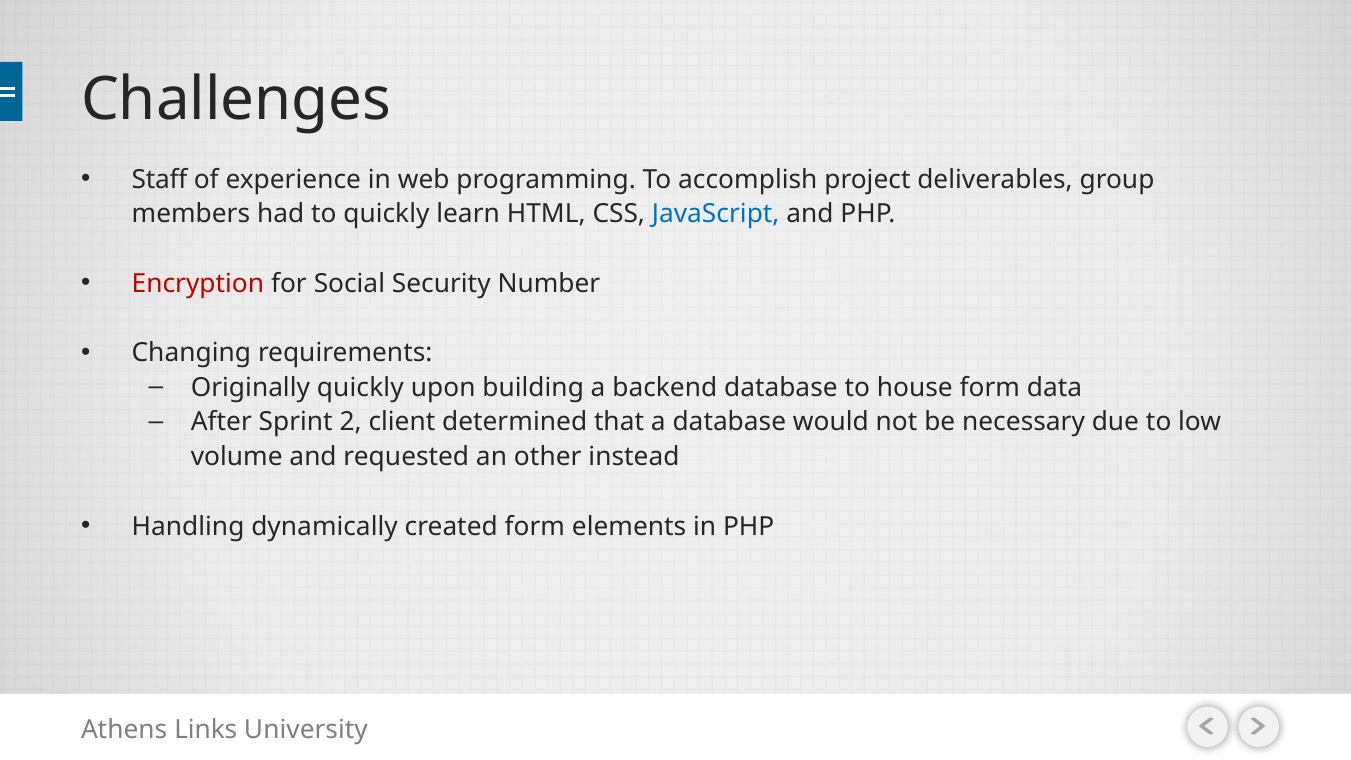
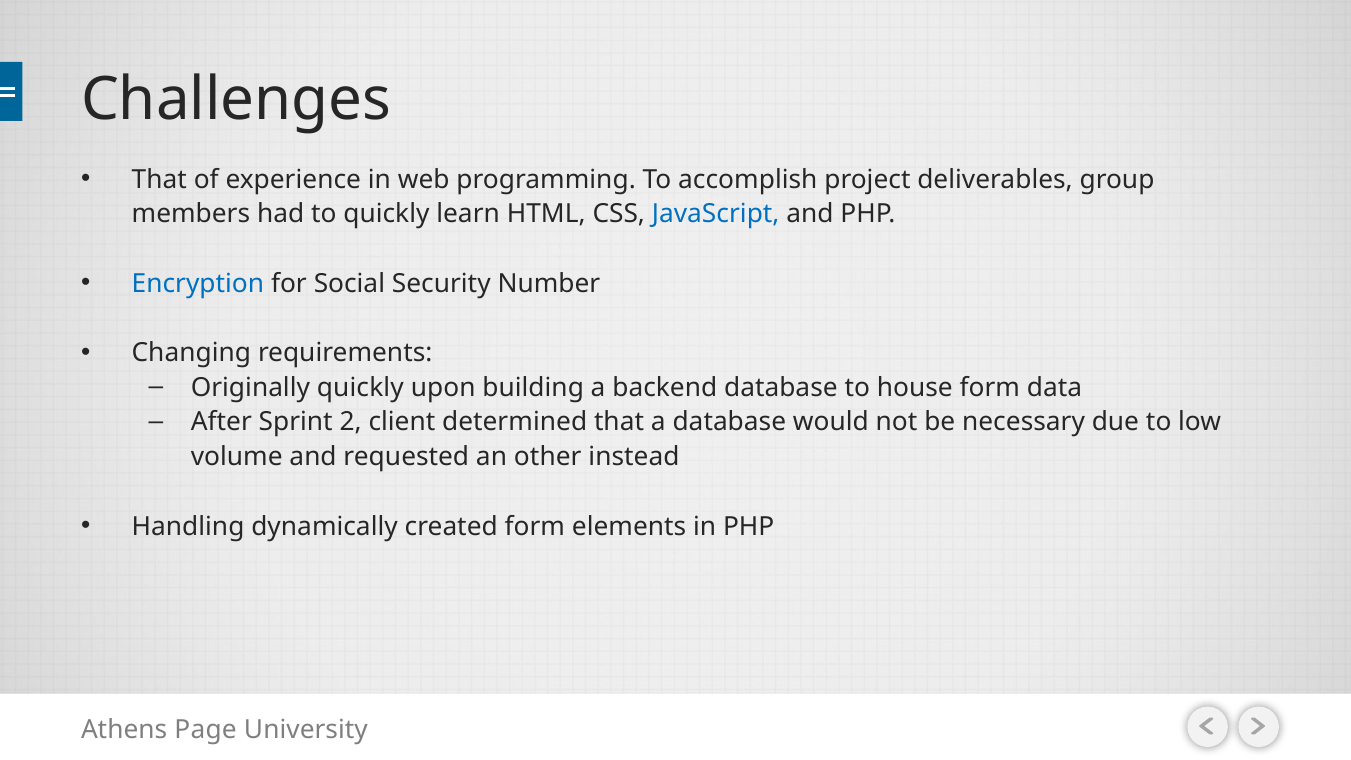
Staff at (159, 180): Staff -> That
Encryption colour: red -> blue
Links: Links -> Page
